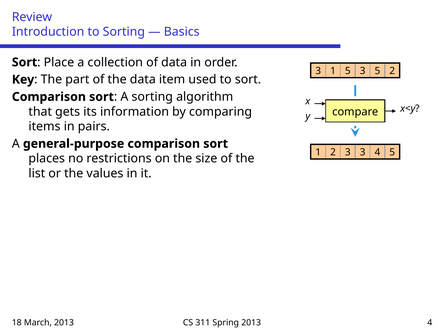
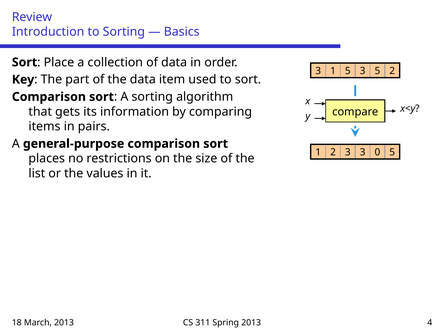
3 4: 4 -> 0
